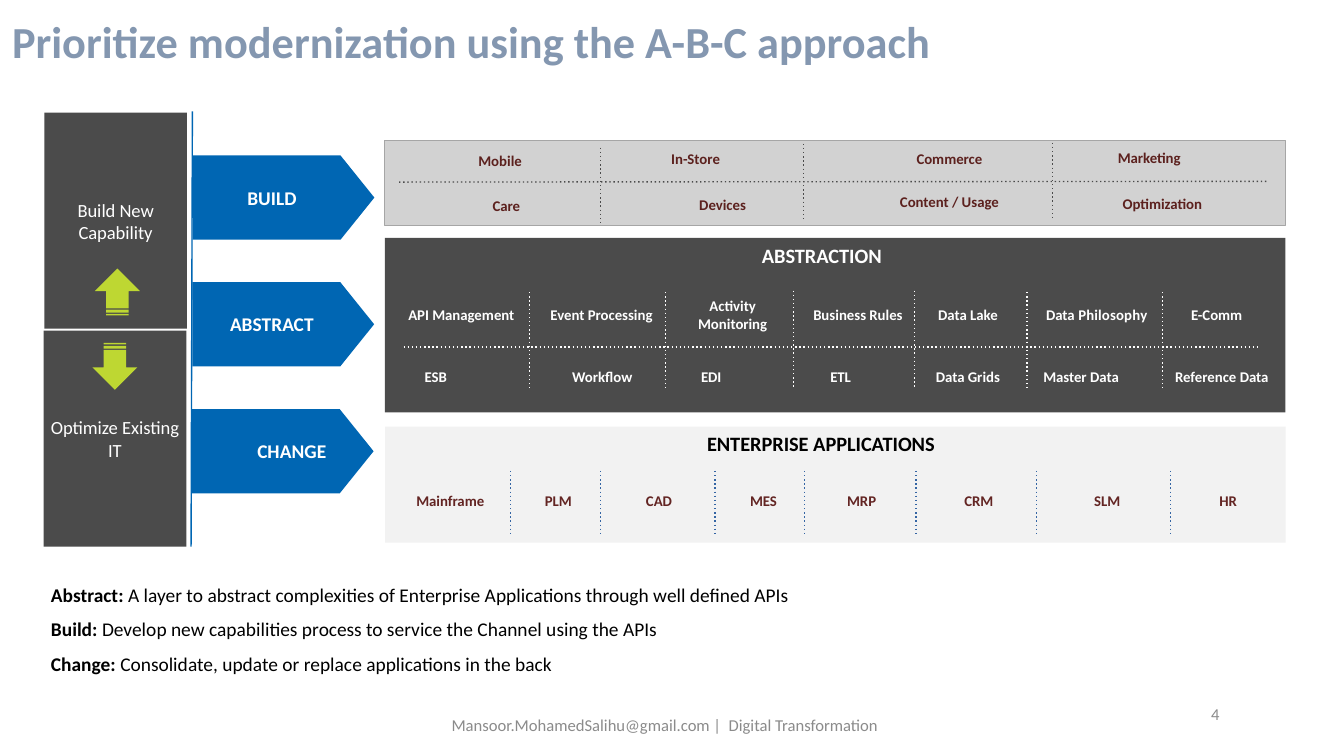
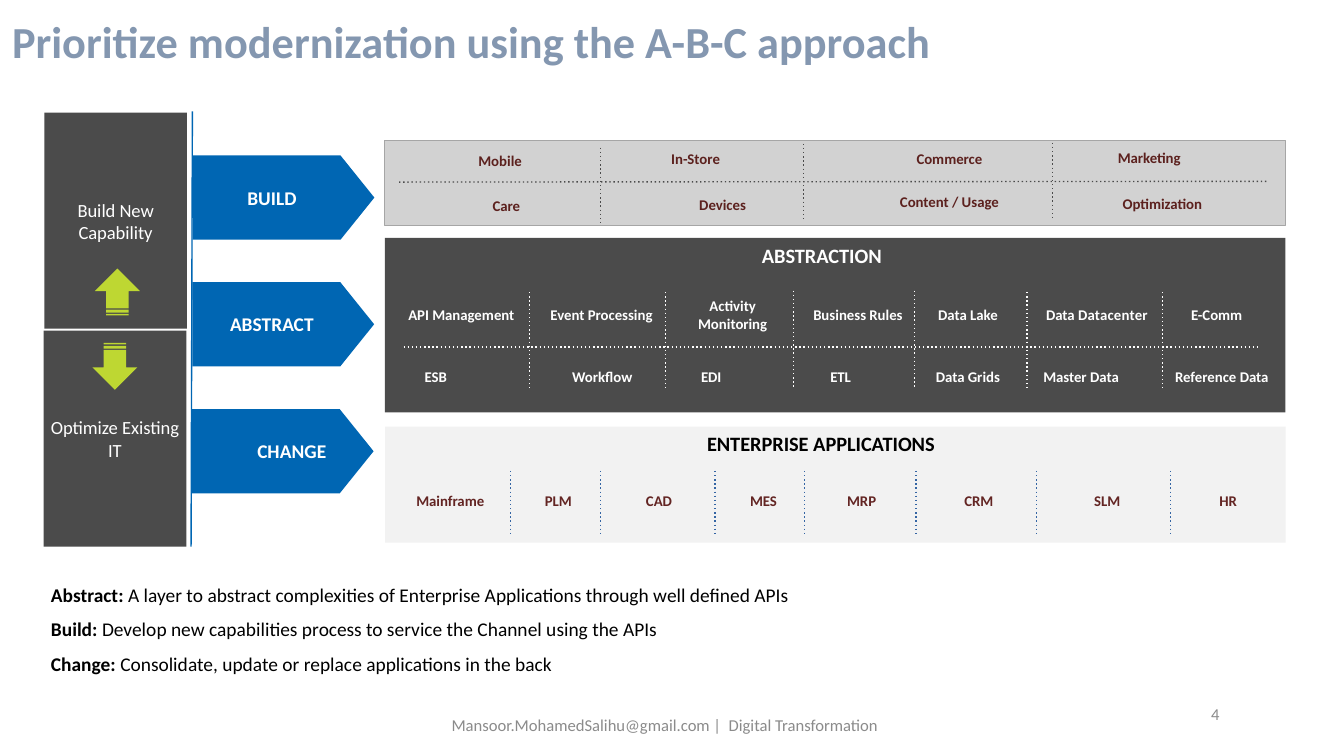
Philosophy: Philosophy -> Datacenter
